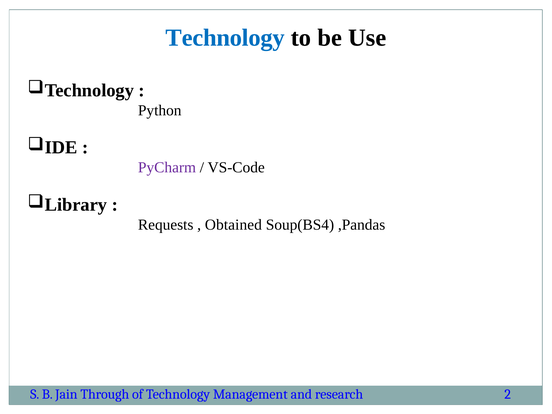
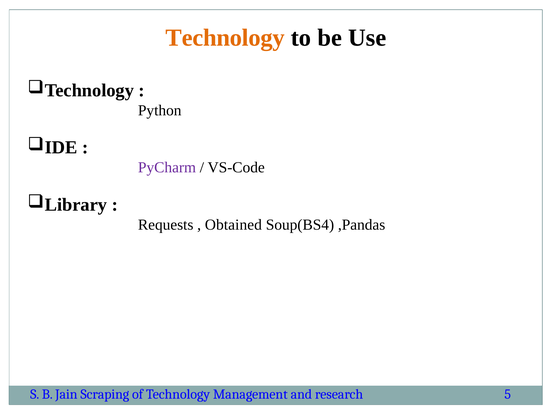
Technology at (225, 38) colour: blue -> orange
Through: Through -> Scraping
2: 2 -> 5
